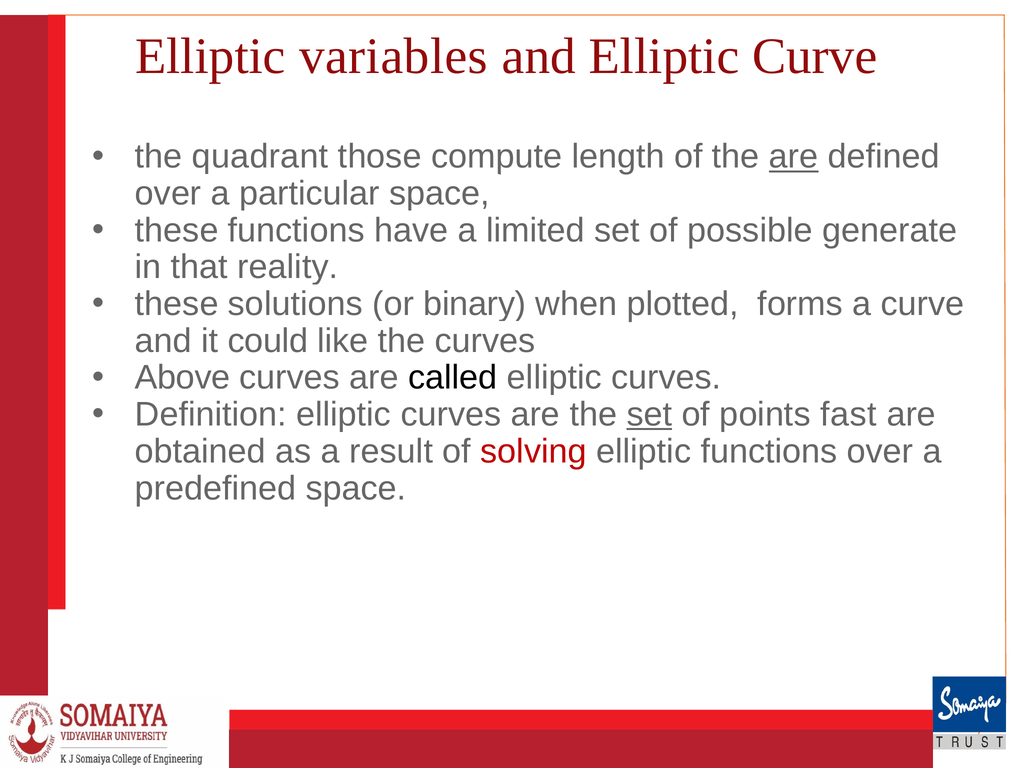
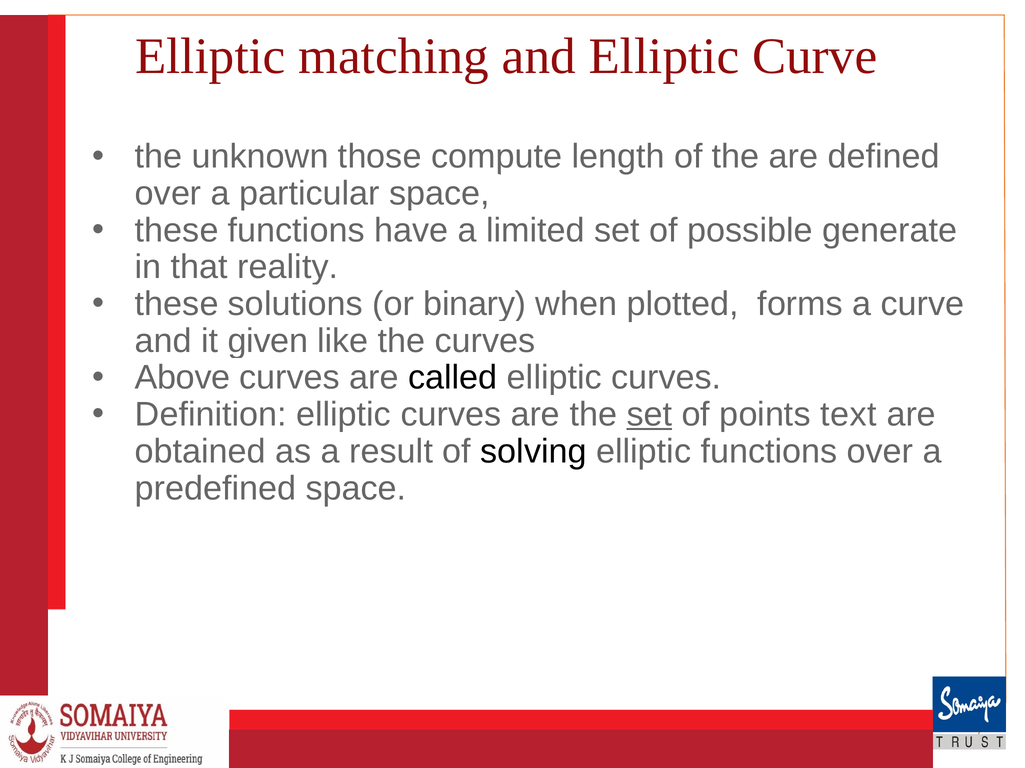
variables: variables -> matching
quadrant: quadrant -> unknown
are at (794, 157) underline: present -> none
could: could -> given
fast: fast -> text
solving colour: red -> black
